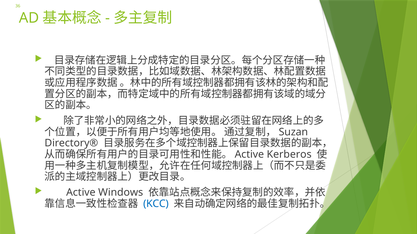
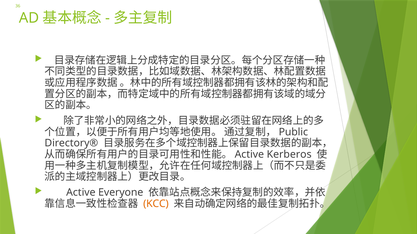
Suzan: Suzan -> Public
Windows: Windows -> Everyone
KCC colour: blue -> orange
